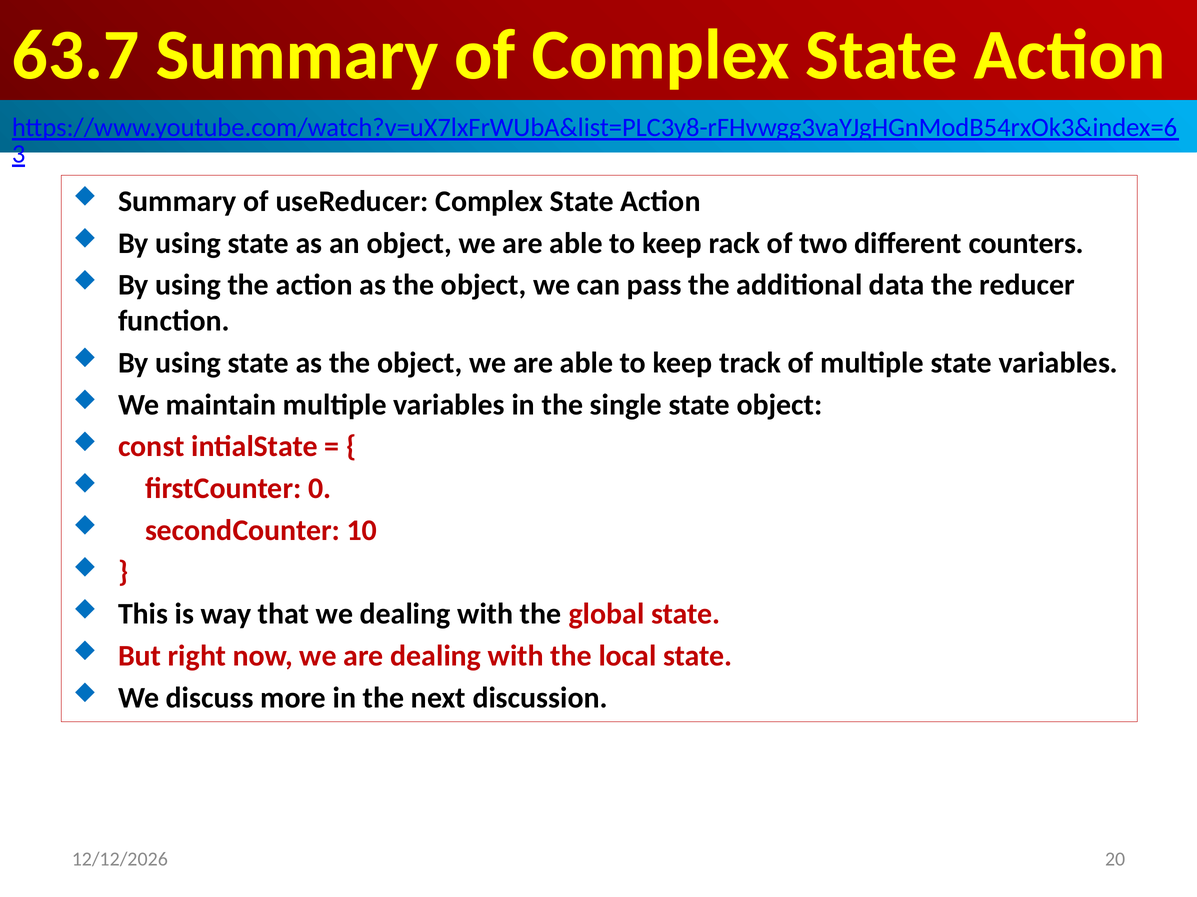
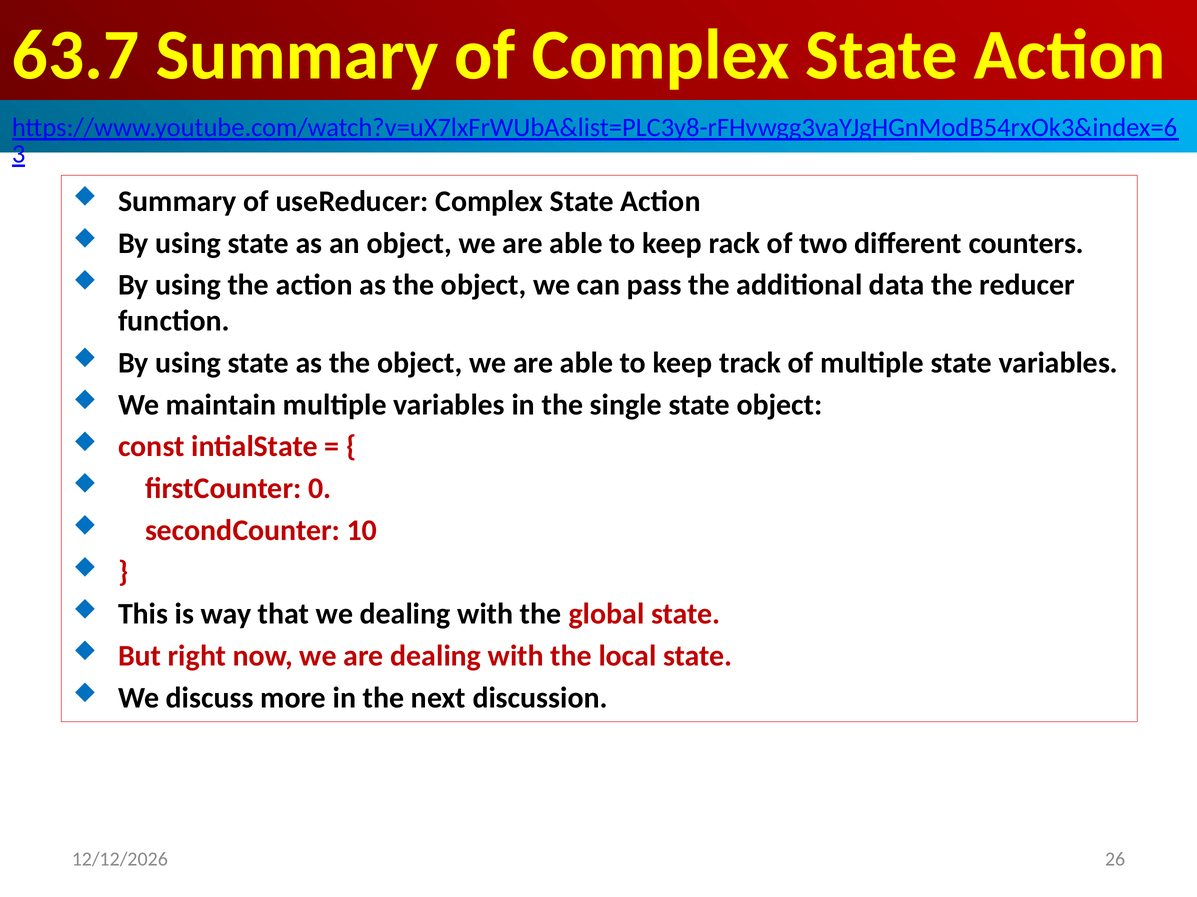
20: 20 -> 26
